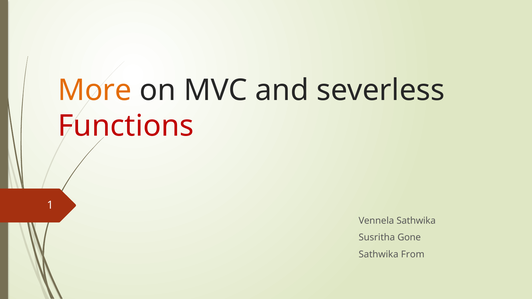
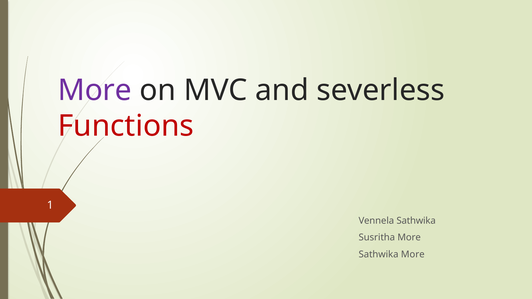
More at (95, 90) colour: orange -> purple
Susritha Gone: Gone -> More
Sathwika From: From -> More
